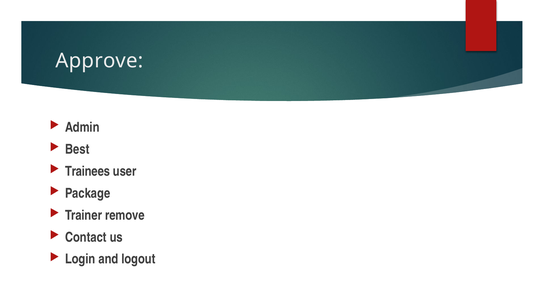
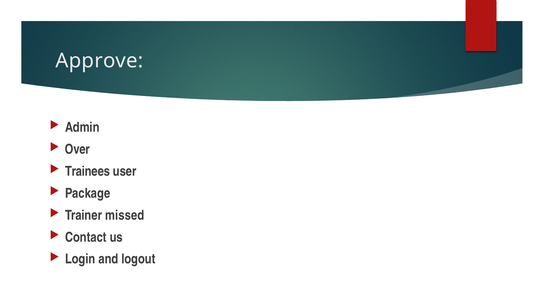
Best: Best -> Over
remove: remove -> missed
